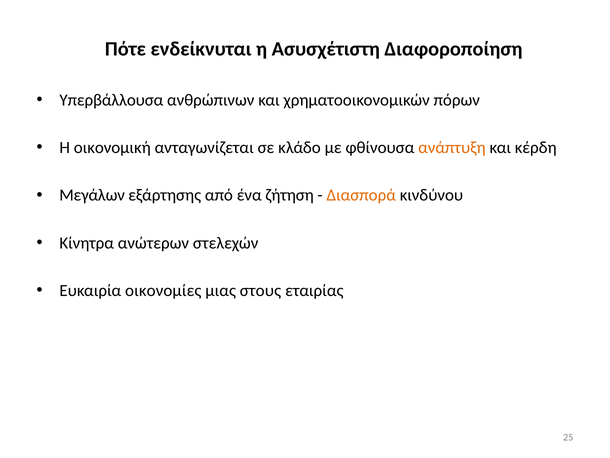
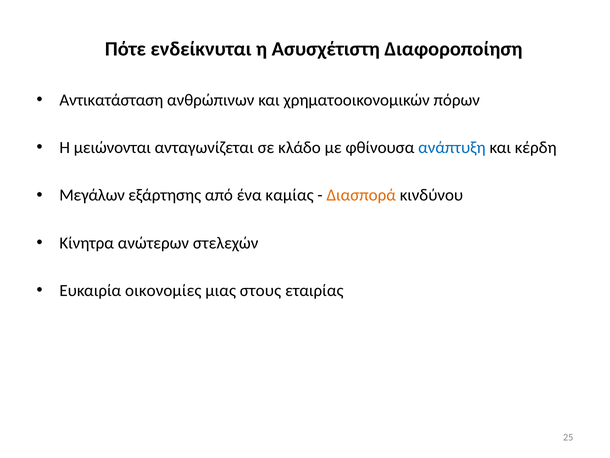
Υπερβάλλουσα: Υπερβάλλουσα -> Αντικατάσταση
οικονομική: οικονομική -> μειώνονται
ανάπτυξη colour: orange -> blue
ζήτηση: ζήτηση -> καμίας
